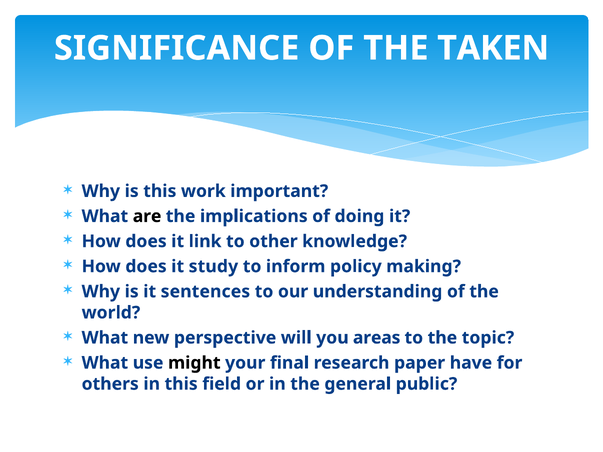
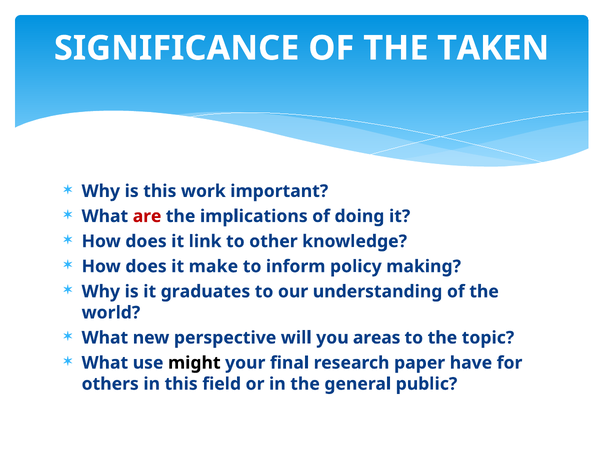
are colour: black -> red
study: study -> make
sentences: sentences -> graduates
